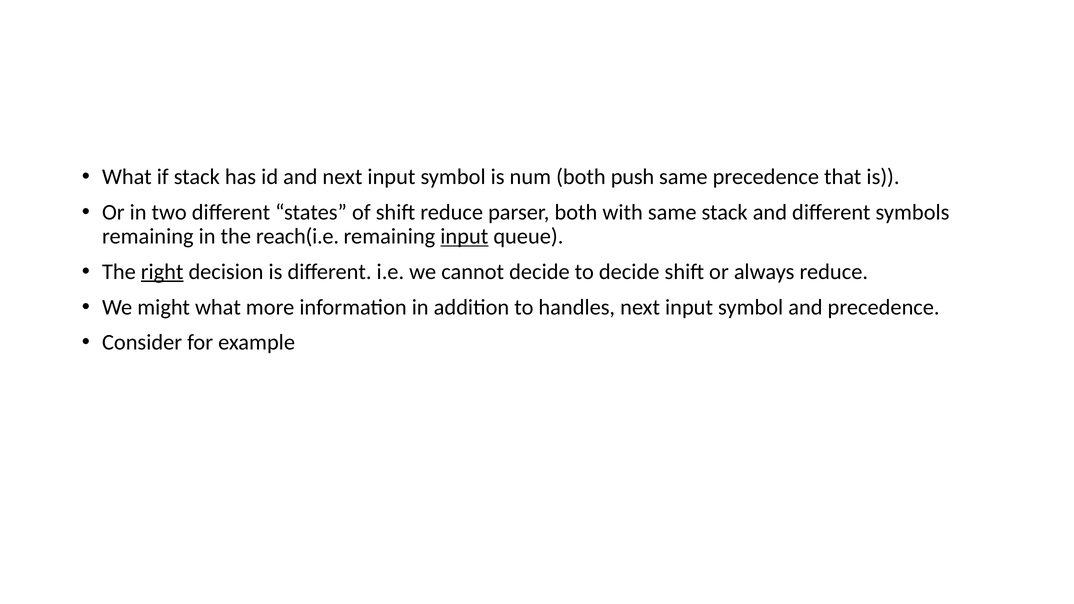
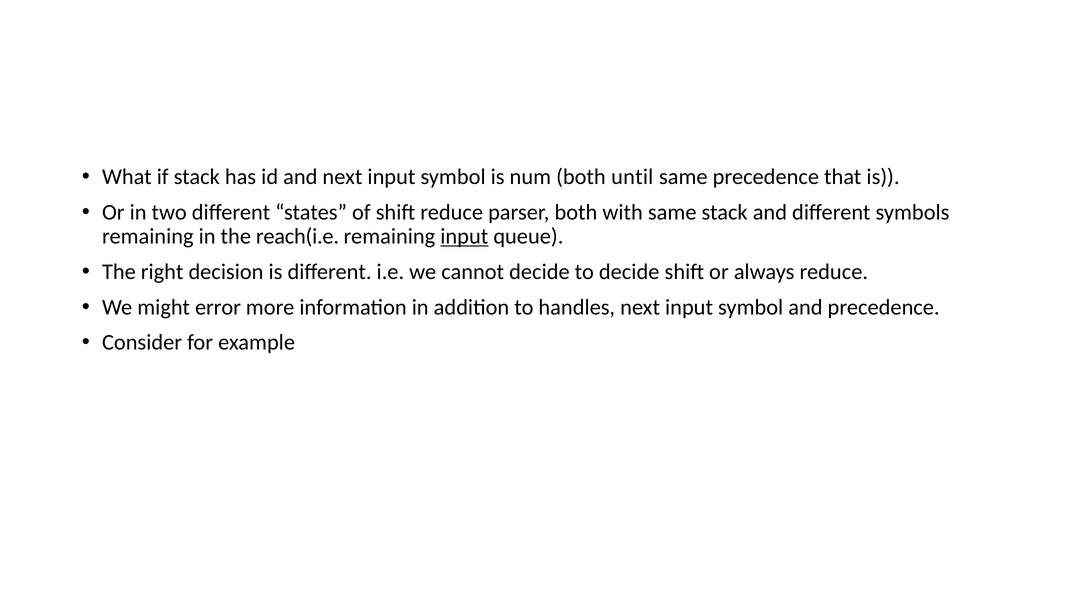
push: push -> until
right underline: present -> none
might what: what -> error
